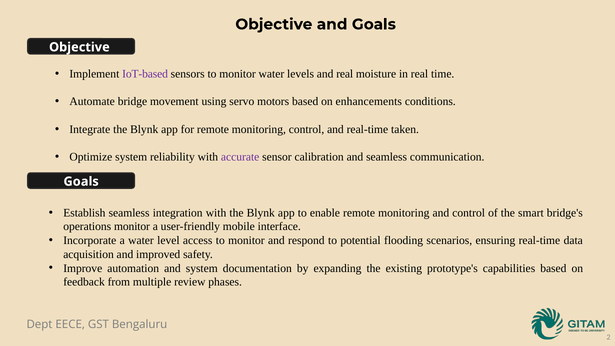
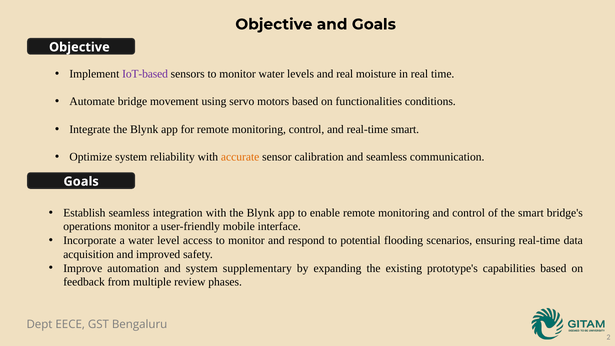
enhancements: enhancements -> functionalities
real-time taken: taken -> smart
accurate colour: purple -> orange
documentation: documentation -> supplementary
